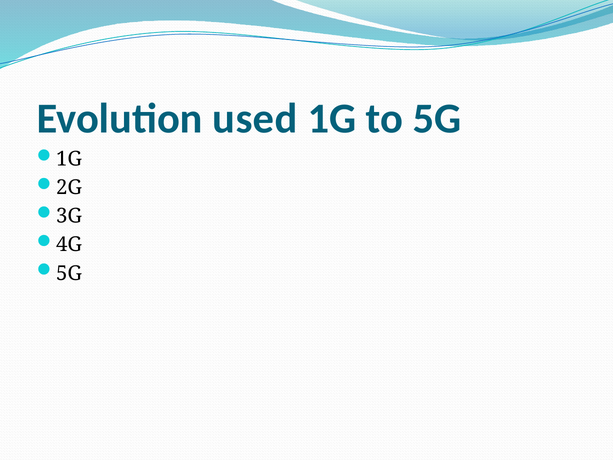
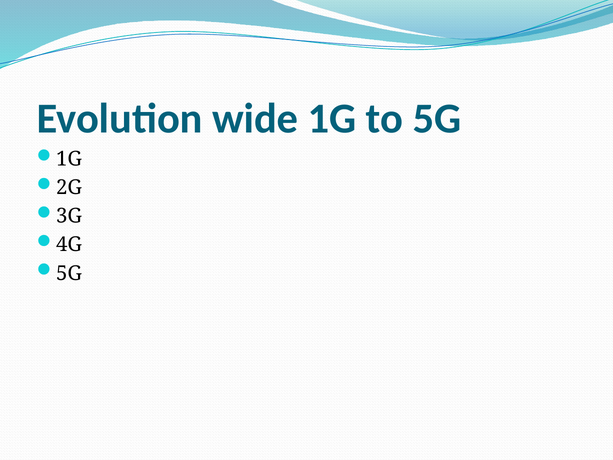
used: used -> wide
